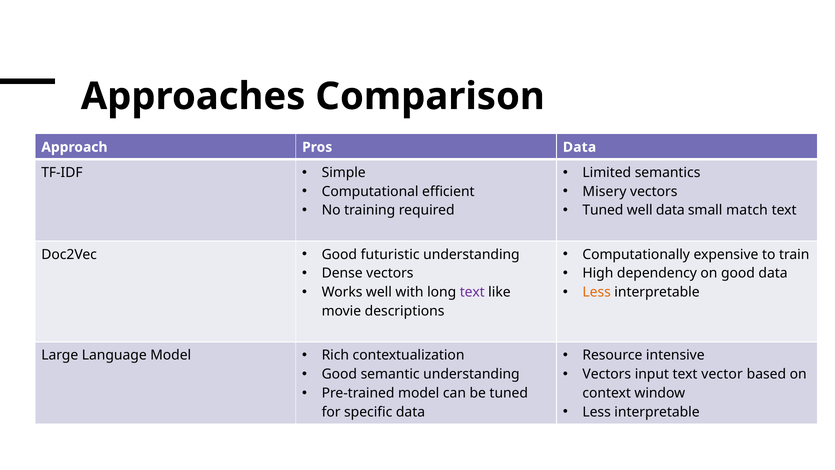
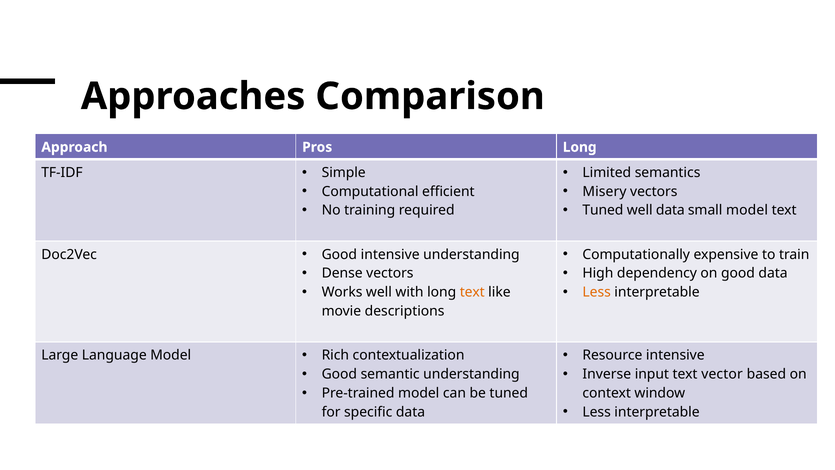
Pros Data: Data -> Long
small match: match -> model
Good futuristic: futuristic -> intensive
text at (472, 292) colour: purple -> orange
Vectors at (607, 374): Vectors -> Inverse
